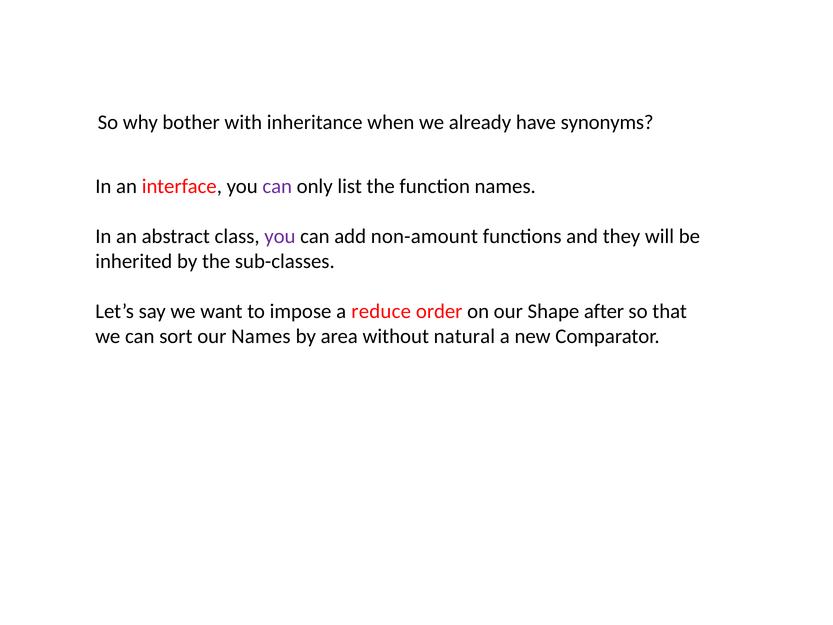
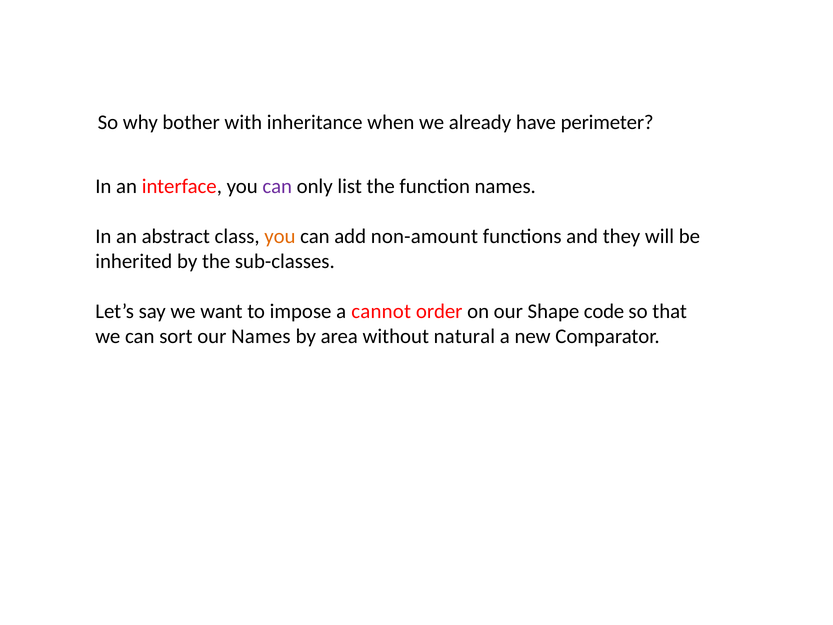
synonyms: synonyms -> perimeter
you at (280, 236) colour: purple -> orange
reduce: reduce -> cannot
after: after -> code
